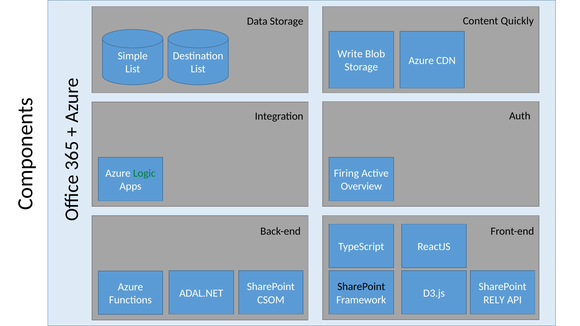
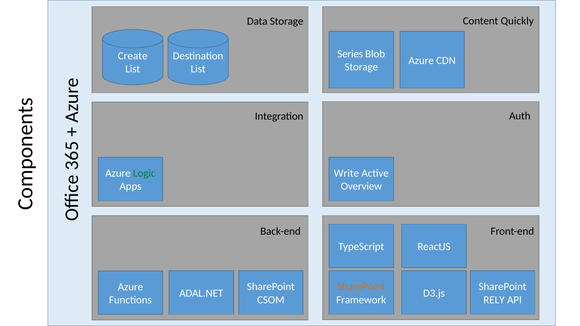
Write: Write -> Series
Simple: Simple -> Create
Firing: Firing -> Write
SharePoint at (361, 287) colour: black -> orange
